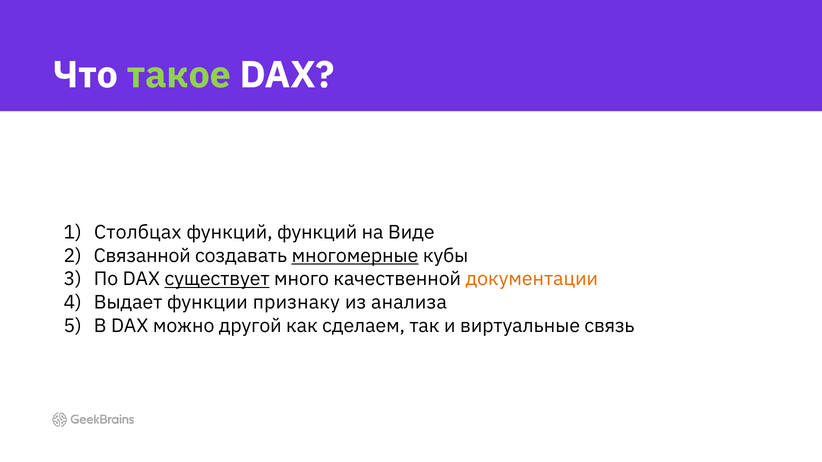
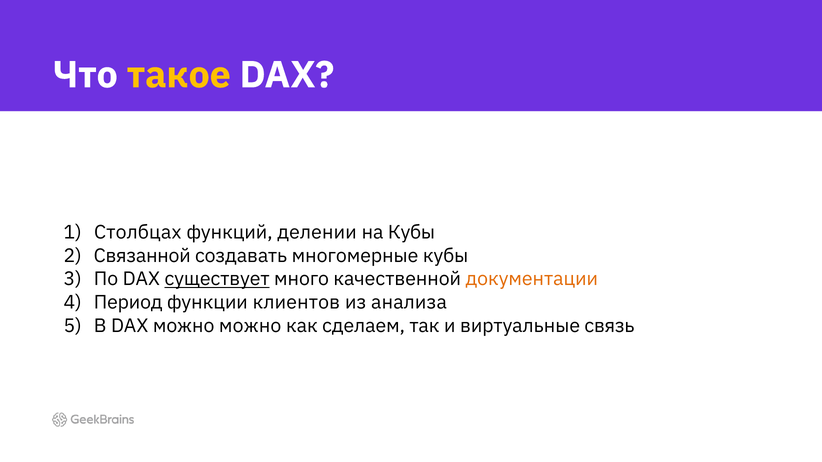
такое colour: light green -> yellow
функций функций: функций -> делении
на Виде: Виде -> Кубы
многомерные underline: present -> none
Выдает: Выдает -> Период
признаку: признаку -> клиентов
можно другой: другой -> можно
